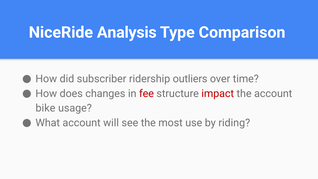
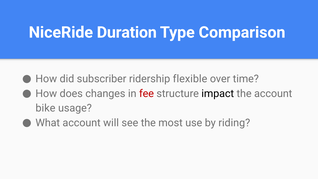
Analysis: Analysis -> Duration
outliers: outliers -> flexible
impact colour: red -> black
